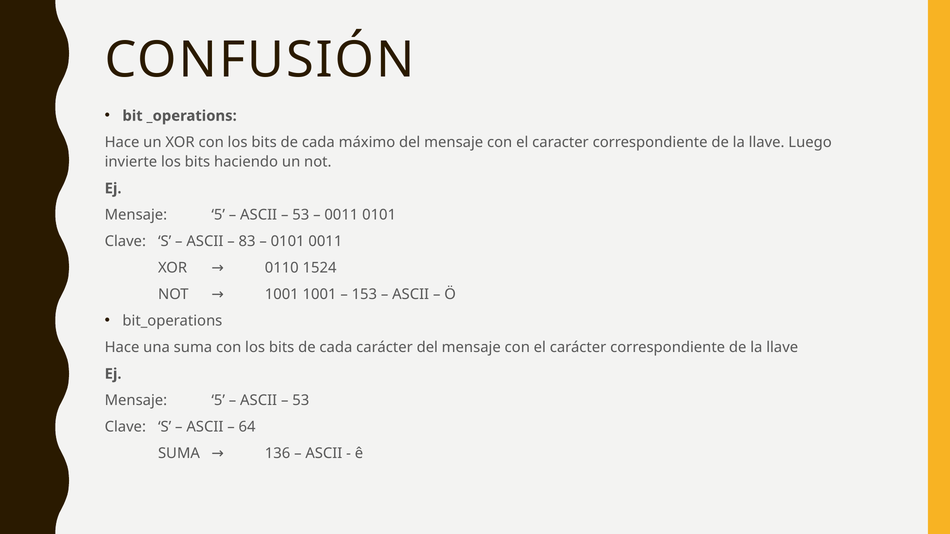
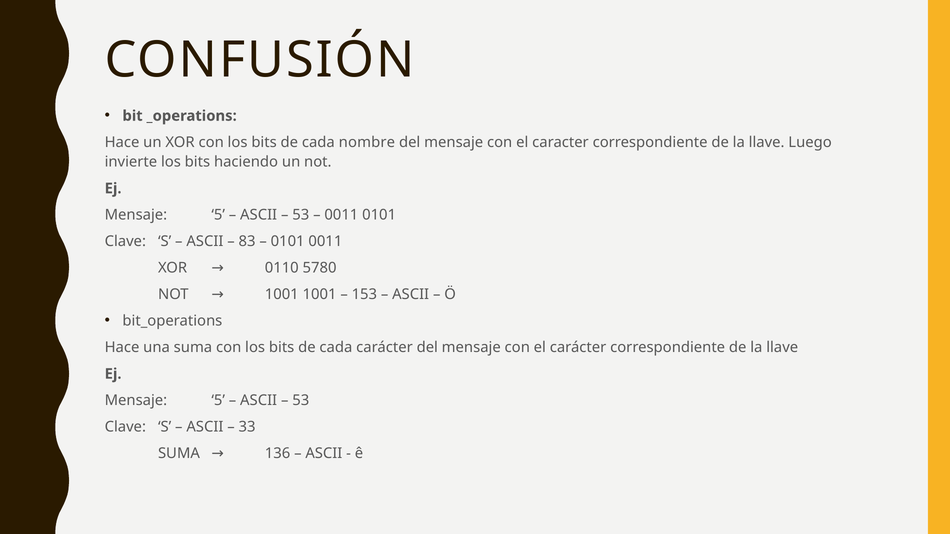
máximo: máximo -> nombre
1524: 1524 -> 5780
64: 64 -> 33
